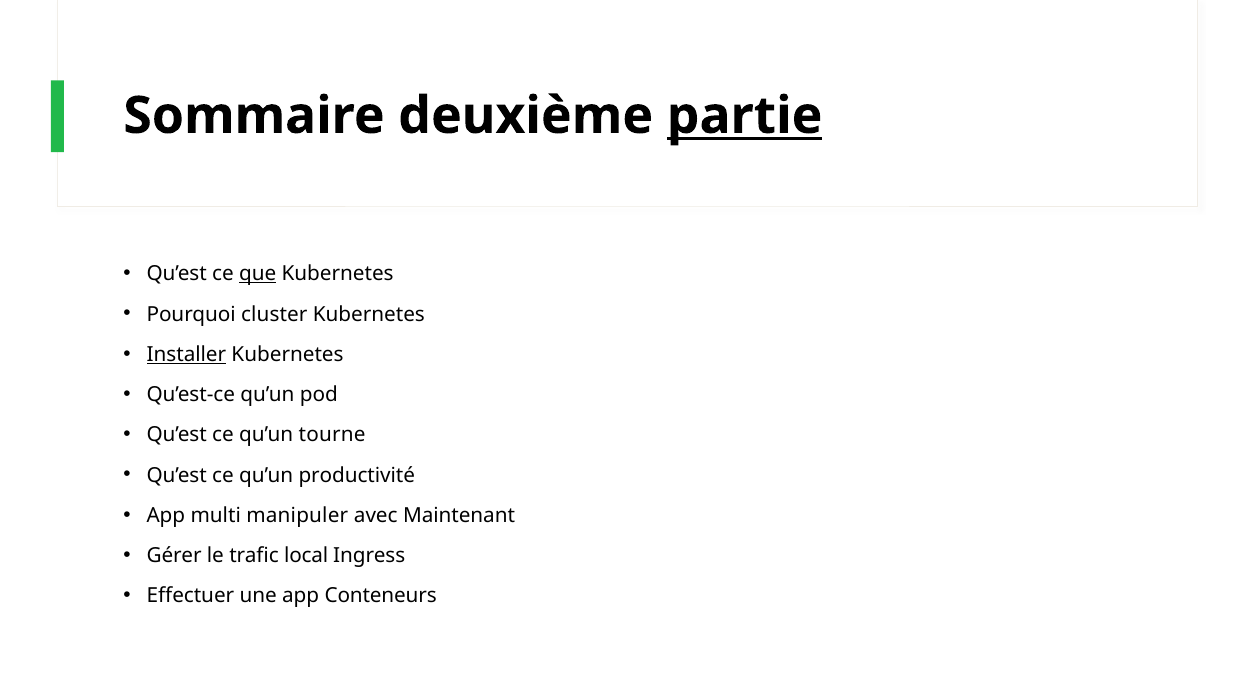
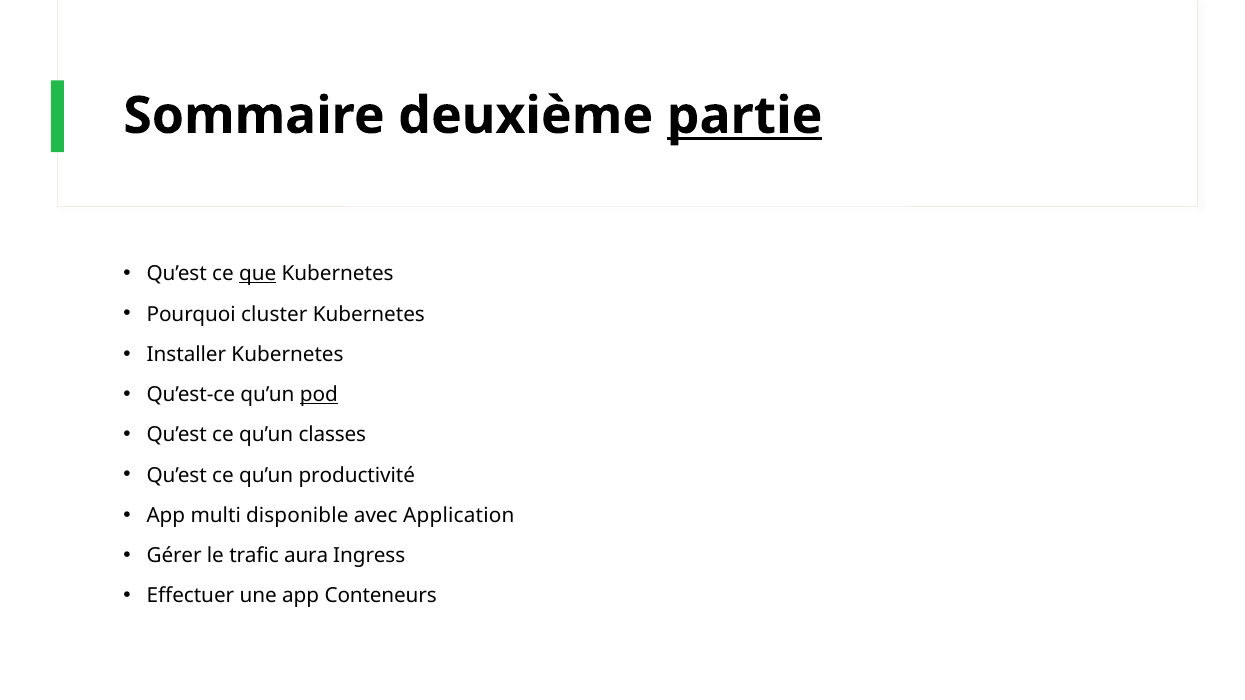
Installer underline: present -> none
pod underline: none -> present
tourne: tourne -> classes
manipuler: manipuler -> disponible
Maintenant: Maintenant -> Application
local: local -> aura
